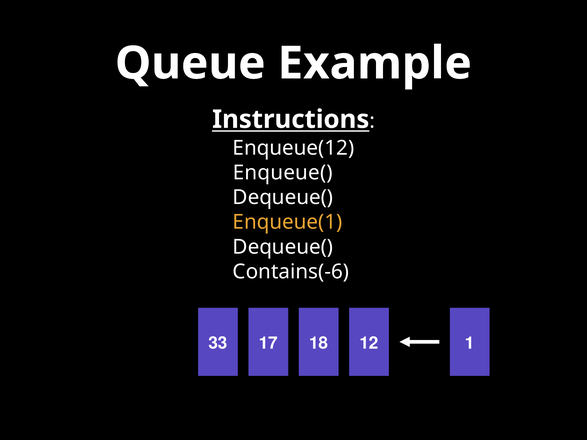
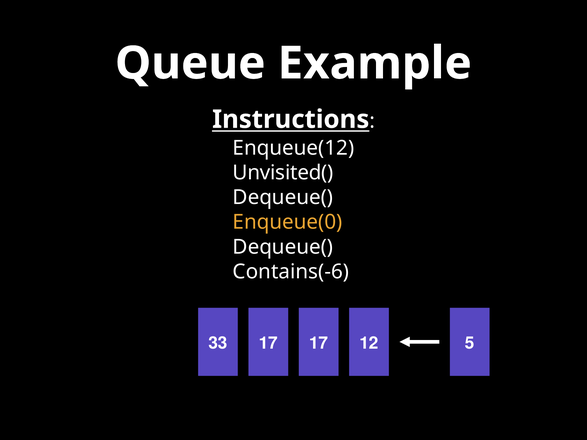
Enqueue(: Enqueue( -> Unvisited(
Enqueue(1: Enqueue(1 -> Enqueue(0
17 18: 18 -> 17
1: 1 -> 5
